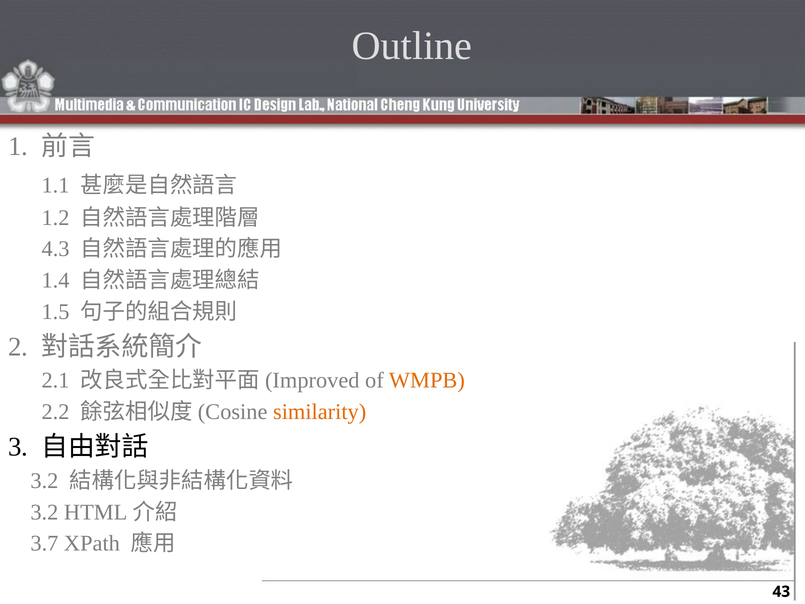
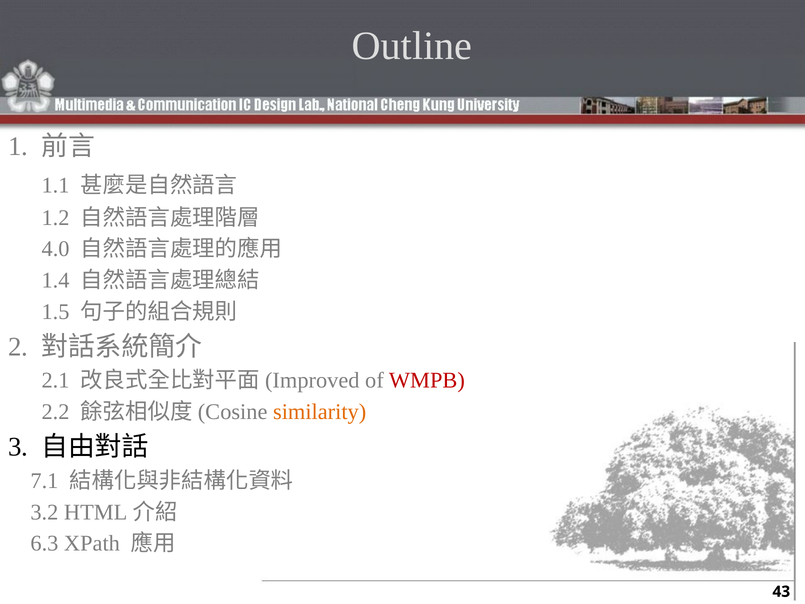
4.3: 4.3 -> 4.0
WMPB colour: orange -> red
3.2 at (44, 481): 3.2 -> 7.1
3.7: 3.7 -> 6.3
